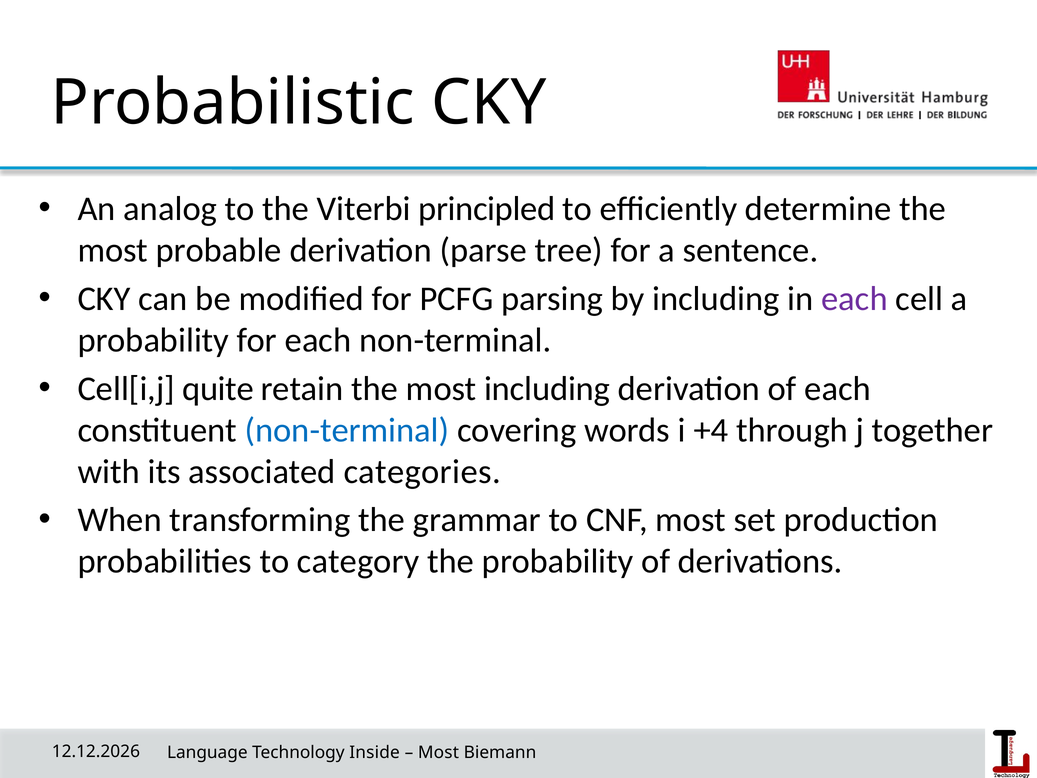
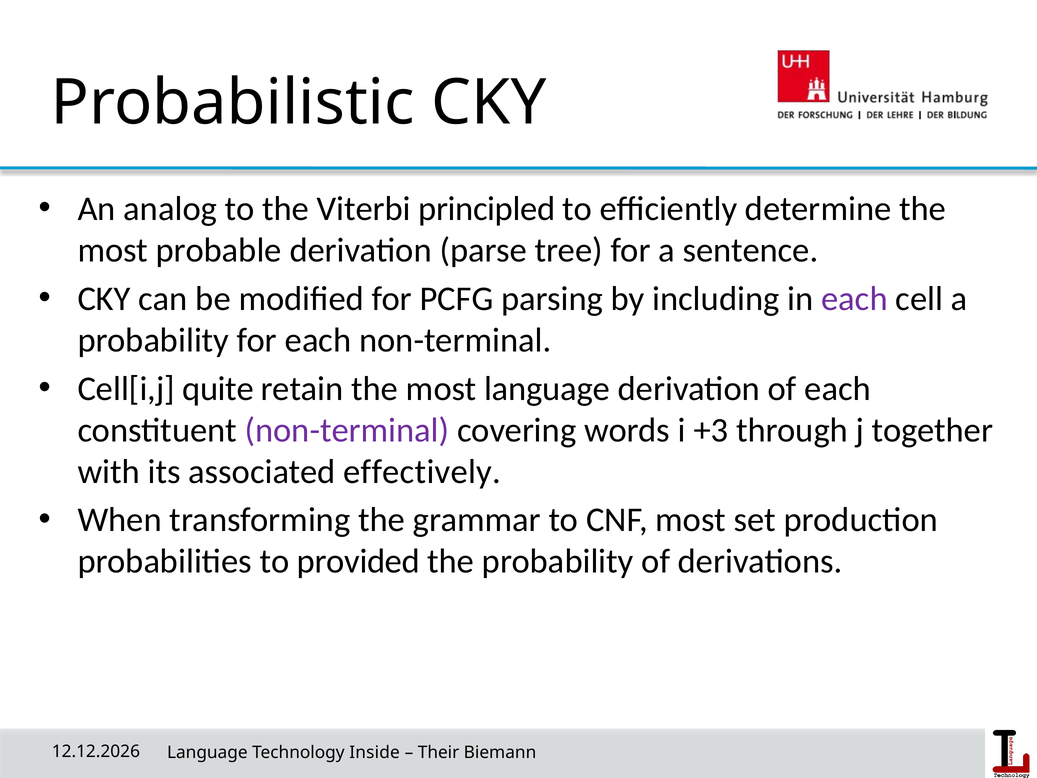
most including: including -> language
non-terminal at (347, 430) colour: blue -> purple
+4: +4 -> +3
categories: categories -> effectively
category: category -> provided
Most at (438, 752): Most -> Their
